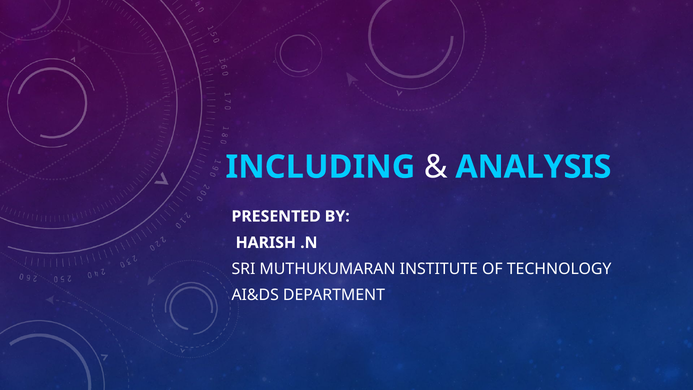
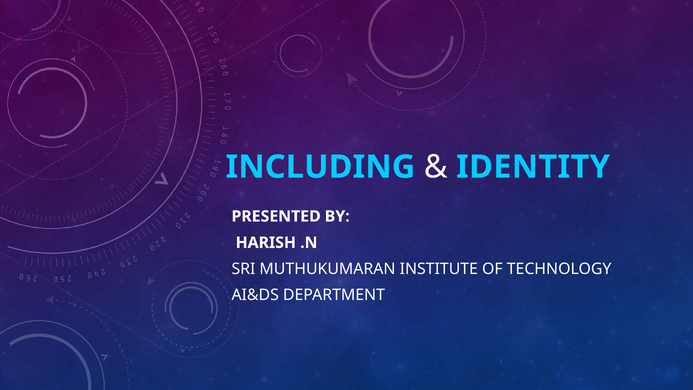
ANALYSIS: ANALYSIS -> IDENTITY
